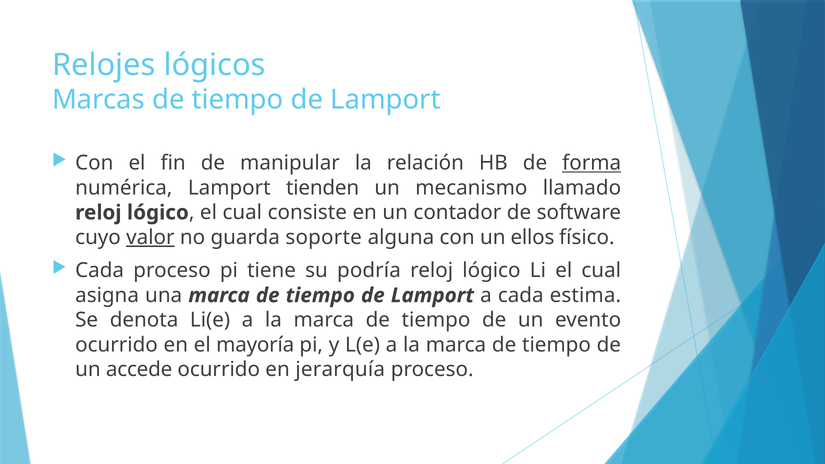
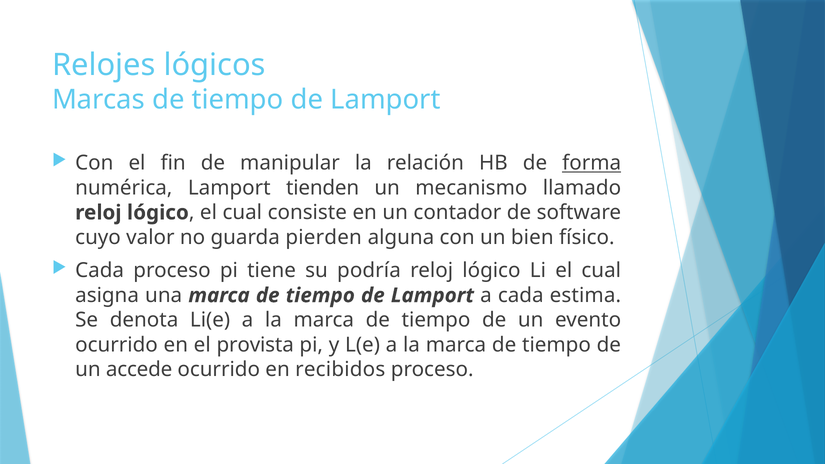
valor underline: present -> none
soporte: soporte -> pierden
ellos: ellos -> bien
mayoría: mayoría -> provista
jerarquía: jerarquía -> recibidos
